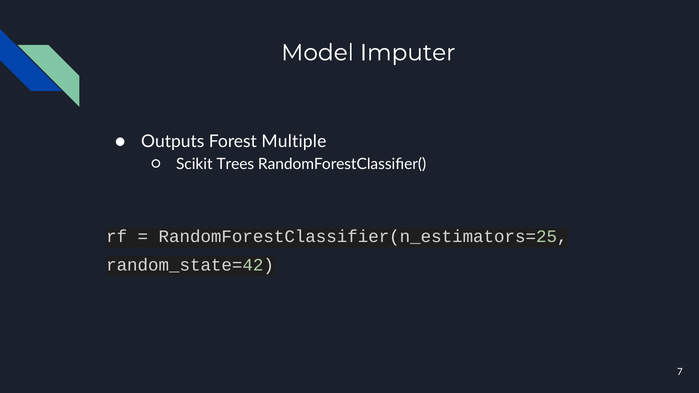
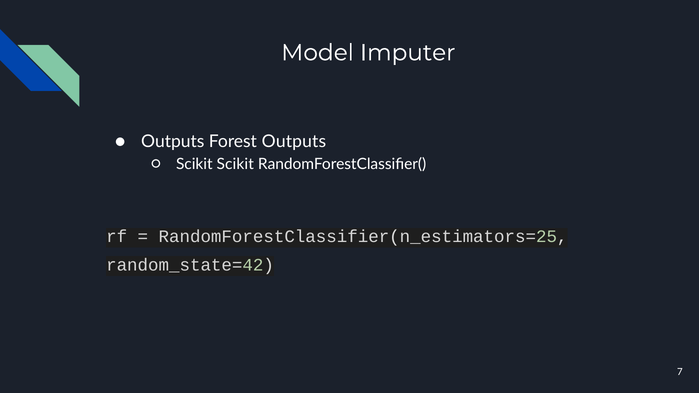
Forest Multiple: Multiple -> Outputs
Scikit Trees: Trees -> Scikit
